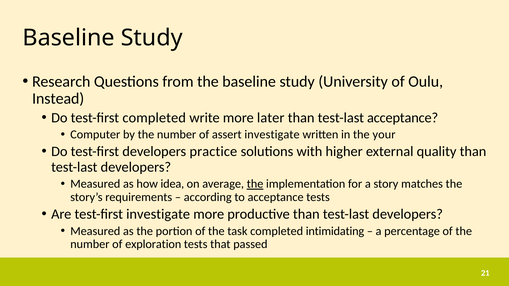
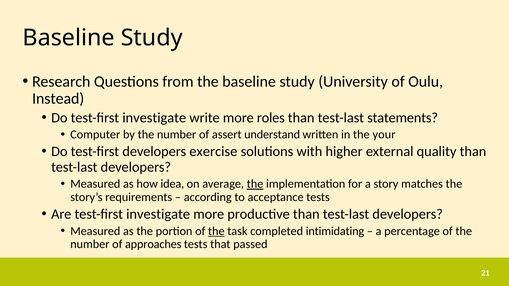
Do test-first completed: completed -> investigate
later: later -> roles
test-last acceptance: acceptance -> statements
assert investigate: investigate -> understand
practice: practice -> exercise
the at (216, 231) underline: none -> present
exploration: exploration -> approaches
